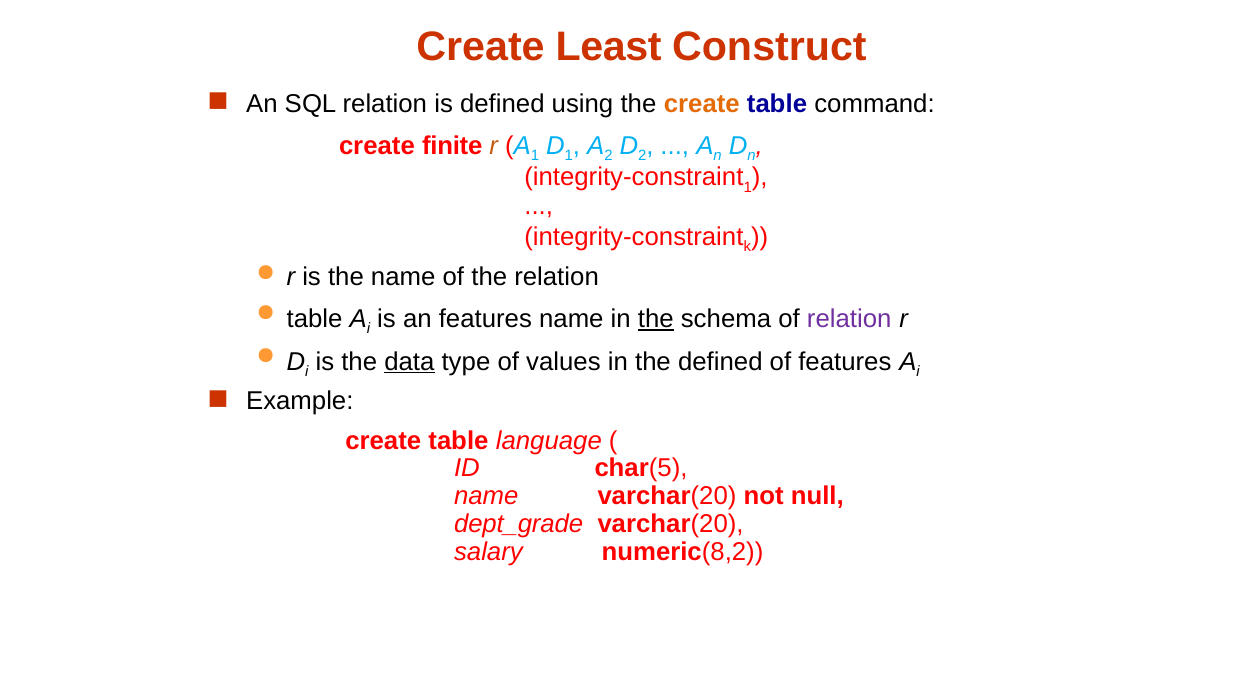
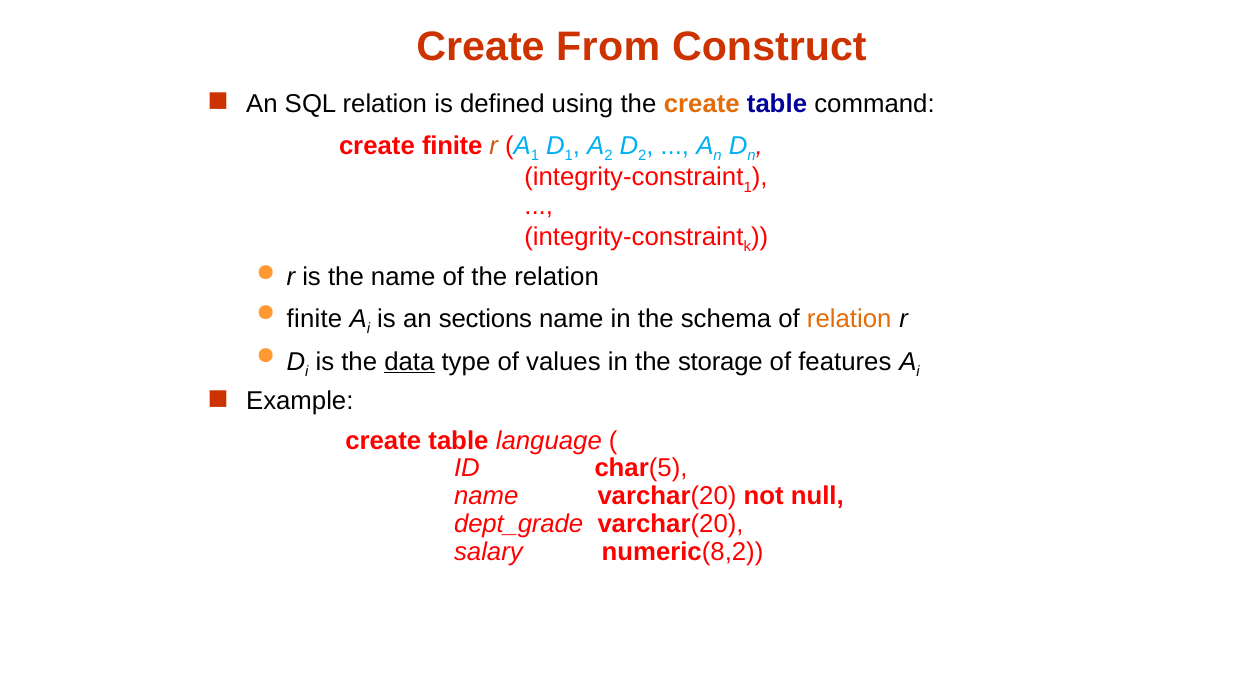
Least: Least -> From
table at (315, 319): table -> finite
an features: features -> sections
the at (656, 319) underline: present -> none
relation at (849, 319) colour: purple -> orange
the defined: defined -> storage
